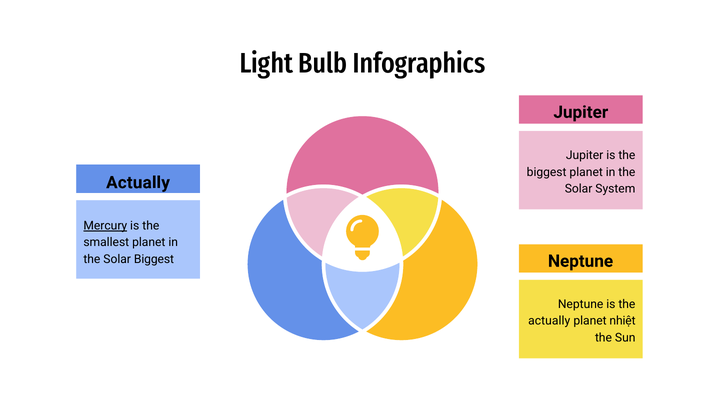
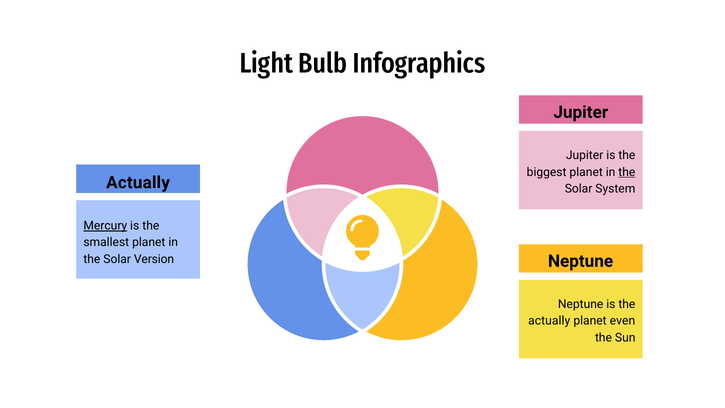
the at (627, 172) underline: none -> present
Solar Biggest: Biggest -> Version
nhiệt: nhiệt -> even
